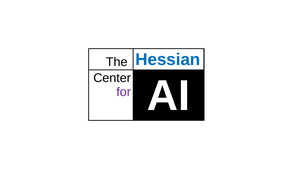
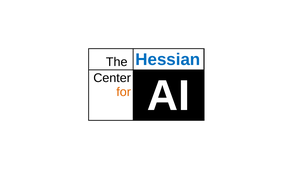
for colour: purple -> orange
